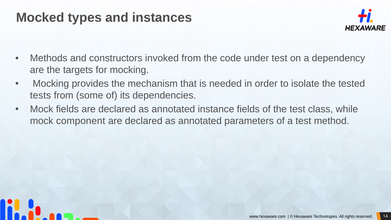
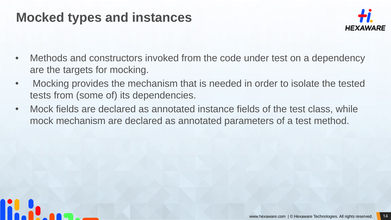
mock component: component -> mechanism
